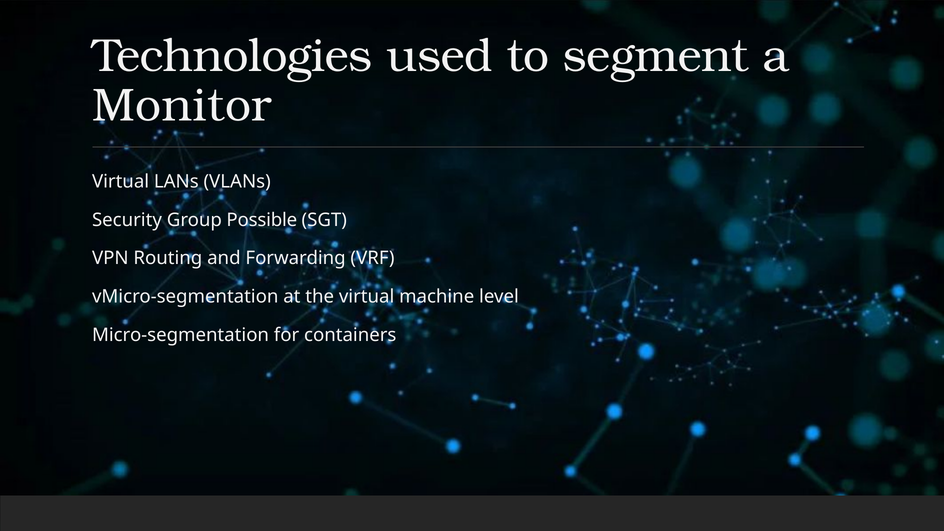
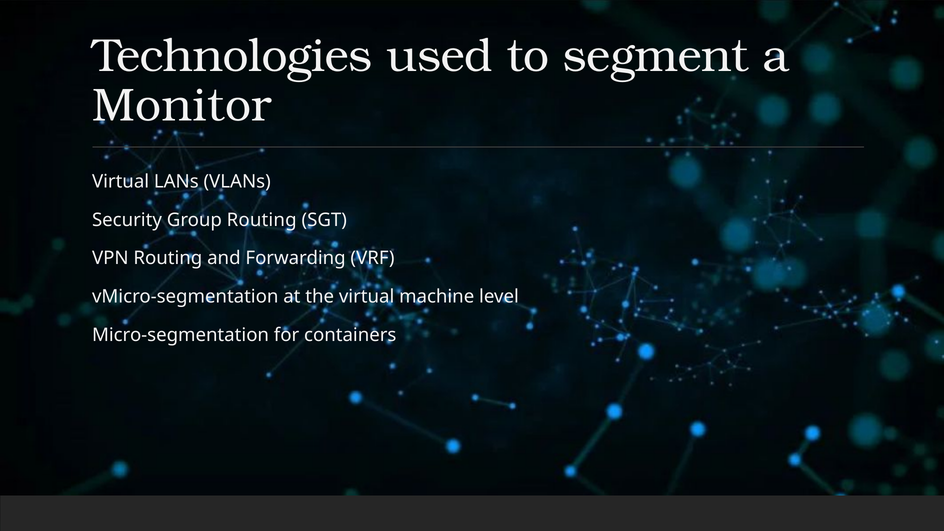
Group Possible: Possible -> Routing
